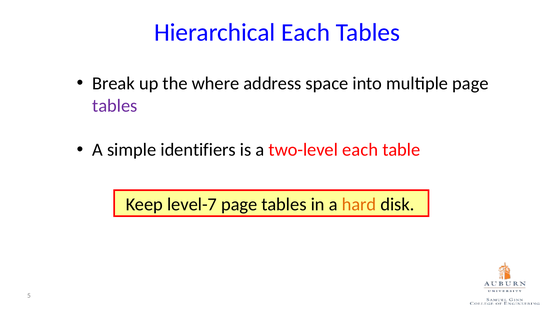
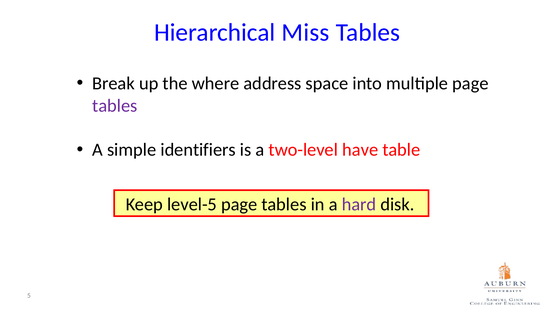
Hierarchical Each: Each -> Miss
two-level each: each -> have
level-7: level-7 -> level-5
hard colour: orange -> purple
